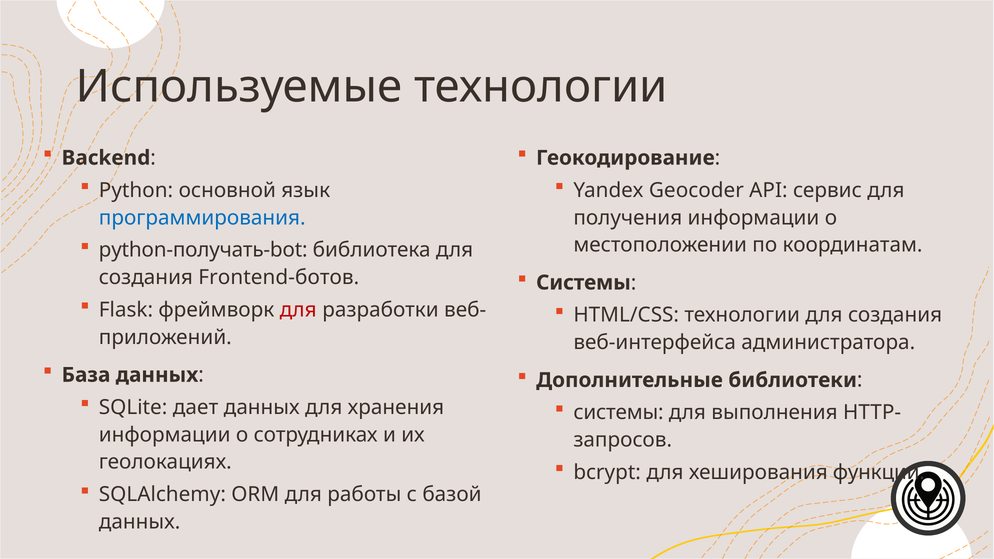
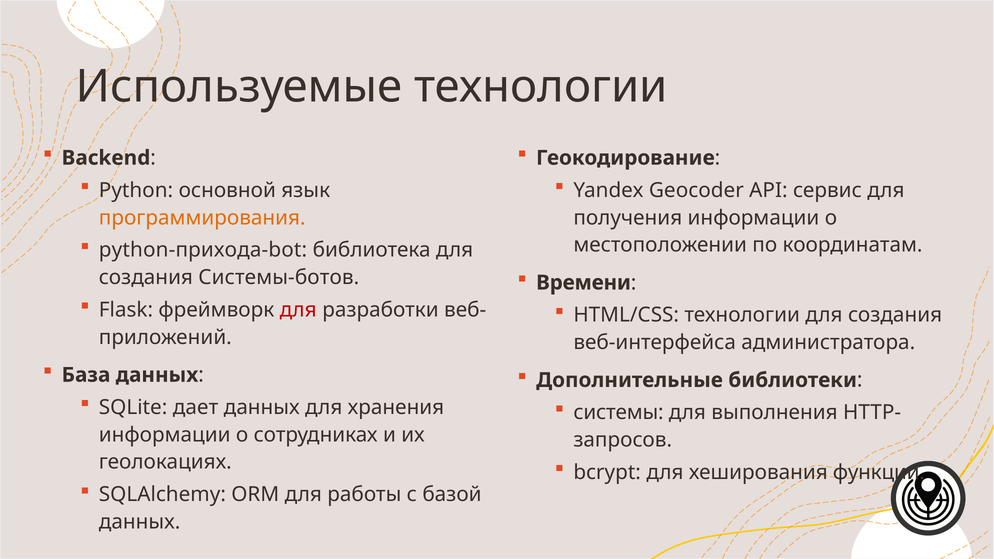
программирования colour: blue -> orange
python-получать-bot: python-получать-bot -> python-прихода-bot
Frontend-ботов: Frontend-ботов -> Системы-ботов
Системы at (583, 283): Системы -> Времени
